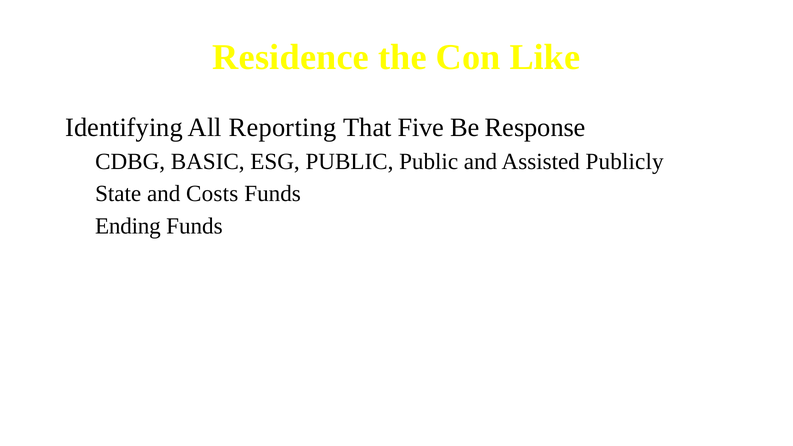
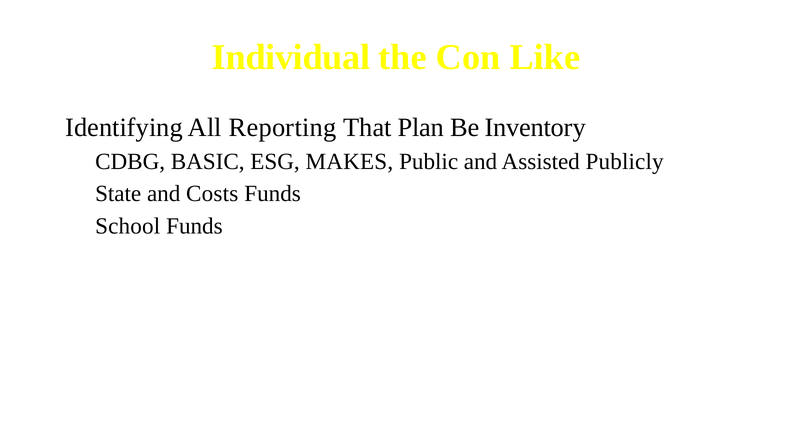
Residence: Residence -> Individual
Five: Five -> Plan
Response: Response -> Inventory
ESG PUBLIC: PUBLIC -> MAKES
Ending: Ending -> School
